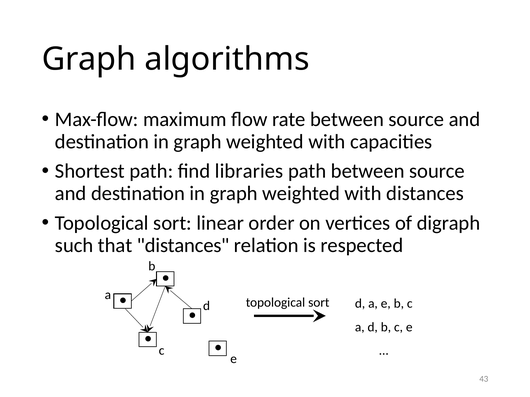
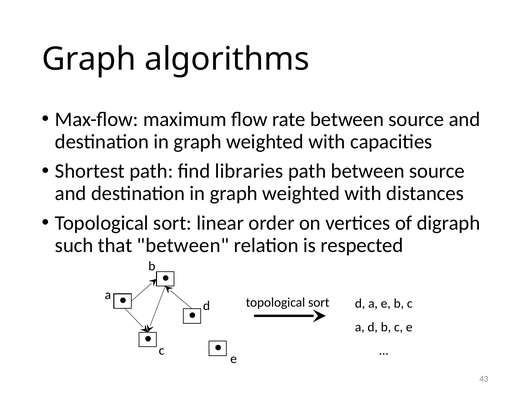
that distances: distances -> between
